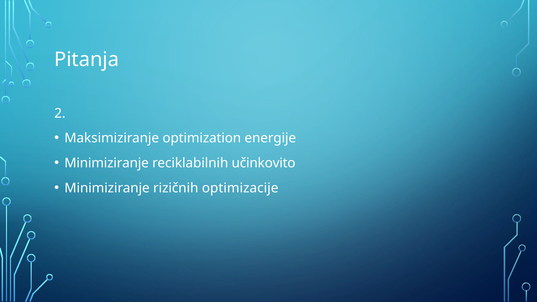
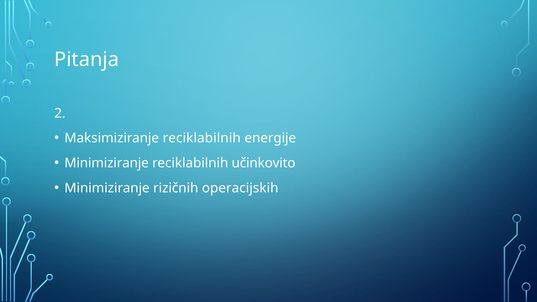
Maksimiziranje optimization: optimization -> reciklabilnih
optimizacije: optimizacije -> operacijskih
